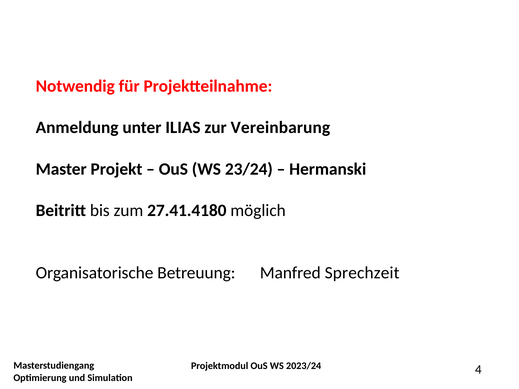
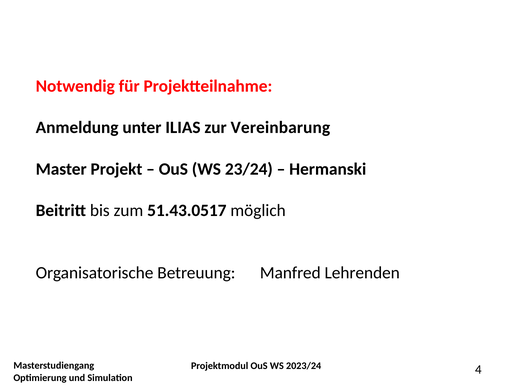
27.41.4180: 27.41.4180 -> 51.43.0517
Sprechzeit: Sprechzeit -> Lehrenden
